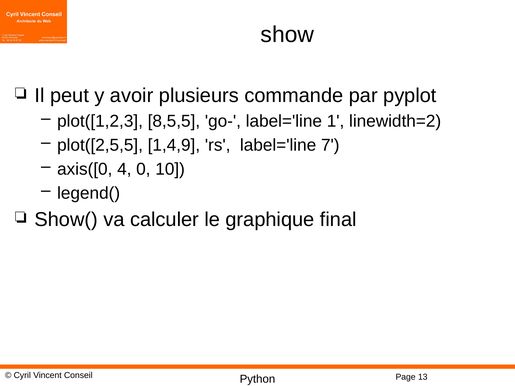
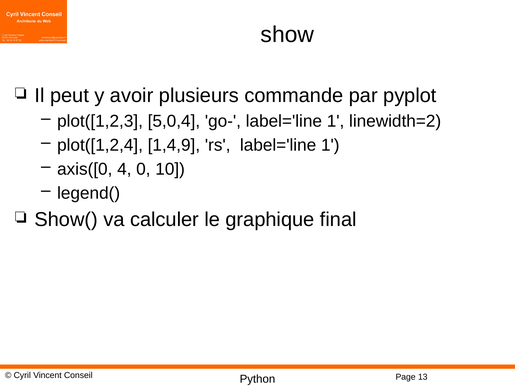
8,5,5: 8,5,5 -> 5,0,4
plot([2,5,5: plot([2,5,5 -> plot([1,2,4
rs label='line 7: 7 -> 1
